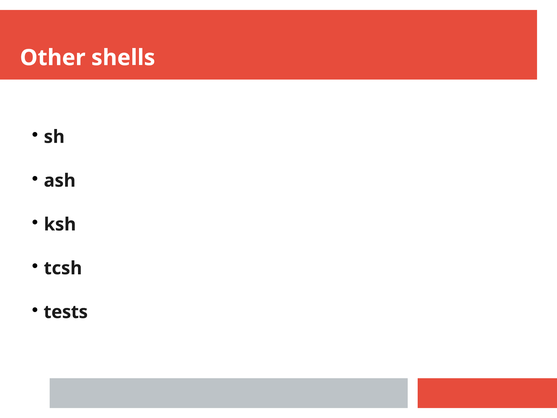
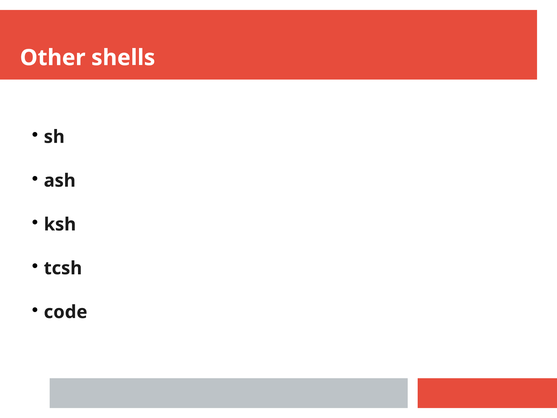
tests: tests -> code
